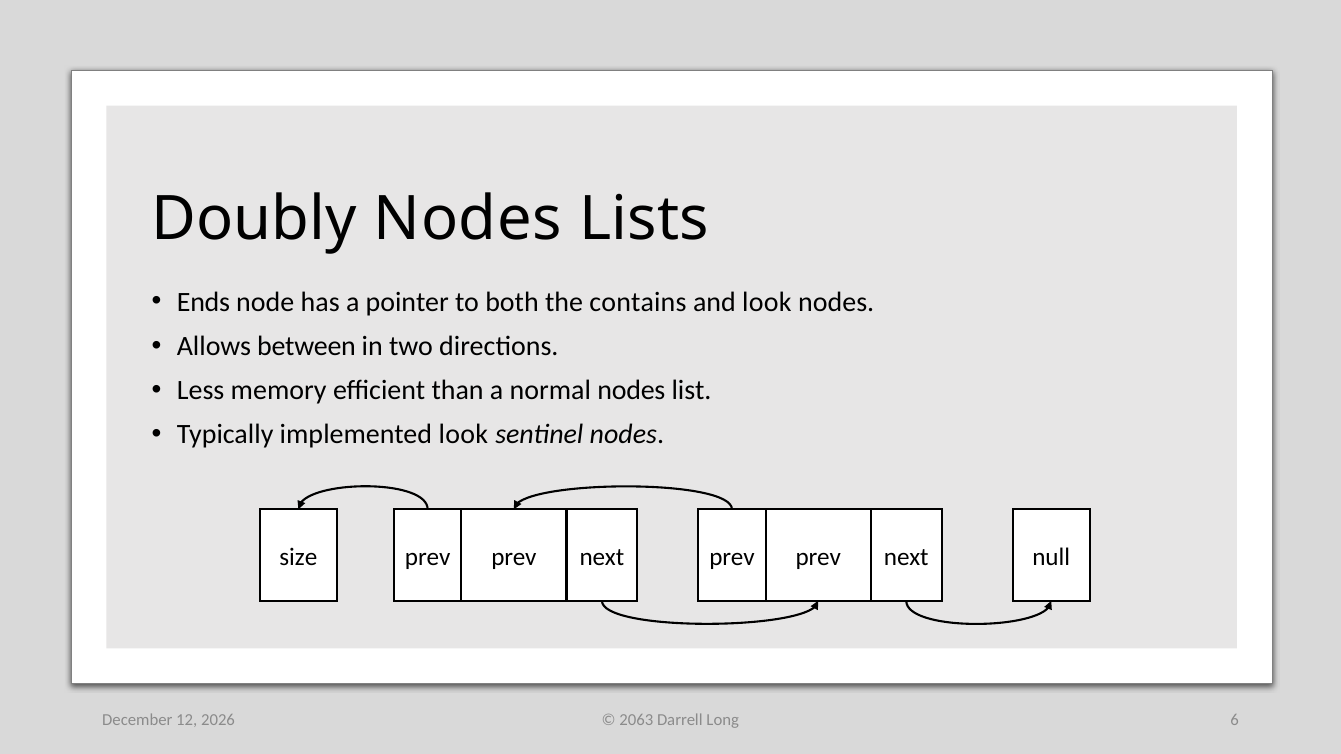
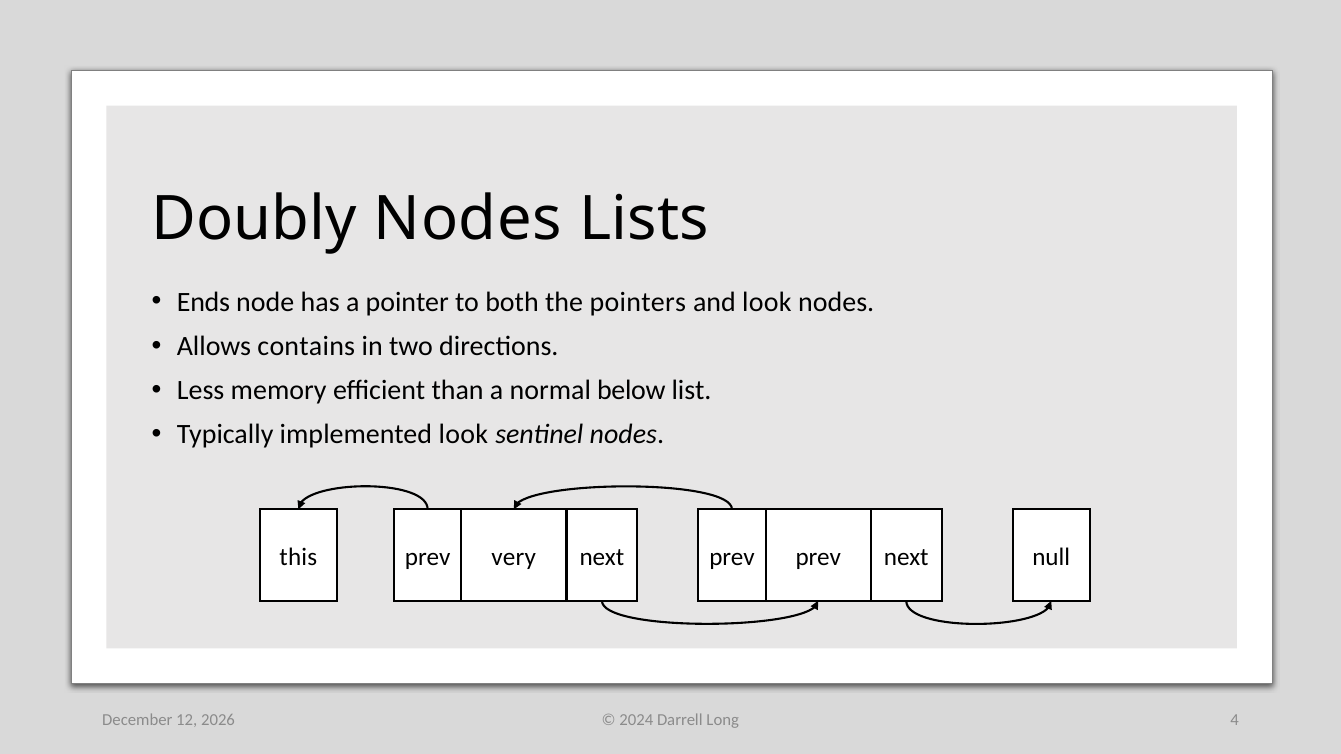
contains: contains -> pointers
between: between -> contains
normal nodes: nodes -> below
size: size -> this
prev at (514, 557): prev -> very
2063: 2063 -> 2024
6: 6 -> 4
